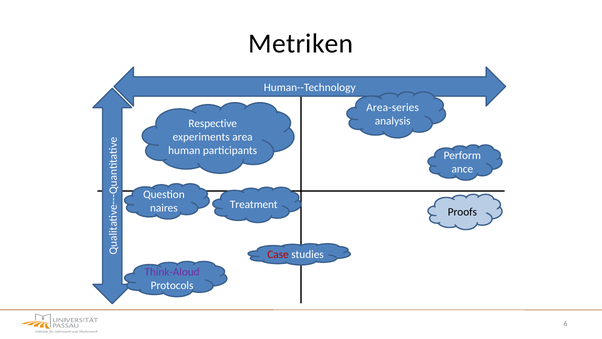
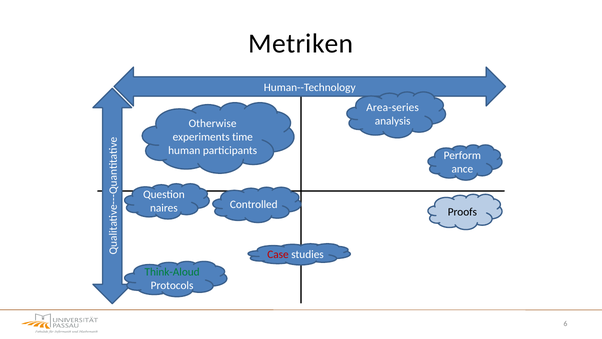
Respective: Respective -> Otherwise
area: area -> time
Treatment: Treatment -> Controlled
Think-Aloud colour: purple -> green
